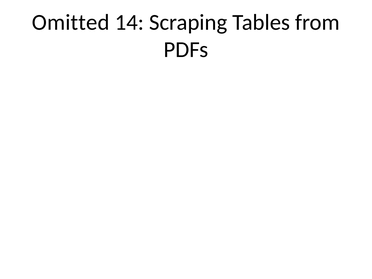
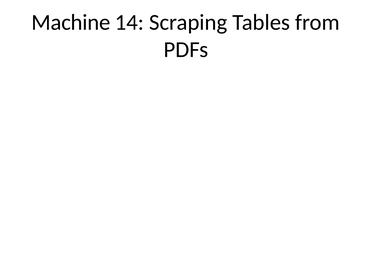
Omitted: Omitted -> Machine
